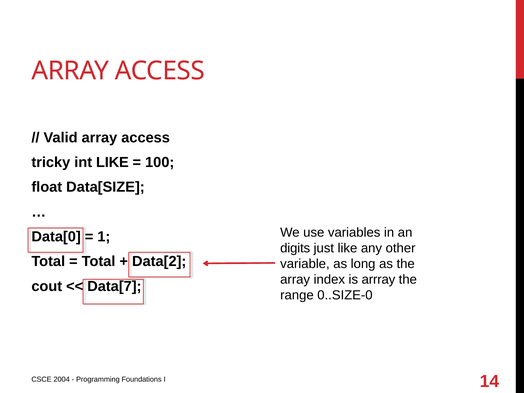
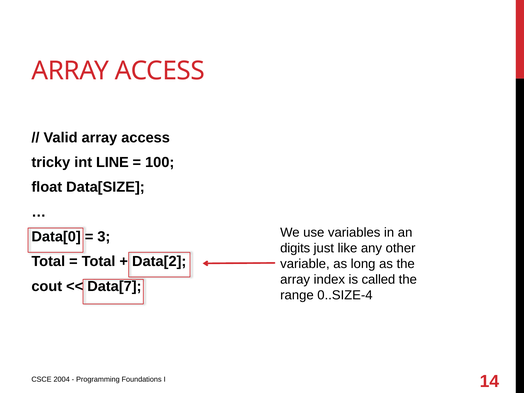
int LIKE: LIKE -> LINE
1: 1 -> 3
arrray: arrray -> called
0..SIZE-0: 0..SIZE-0 -> 0..SIZE-4
